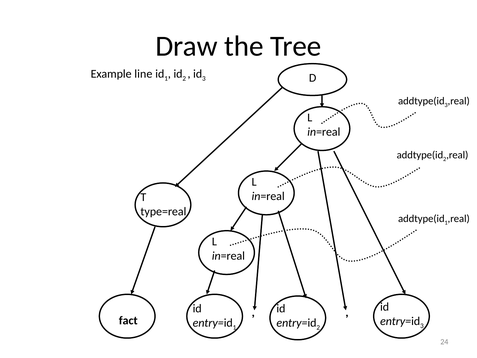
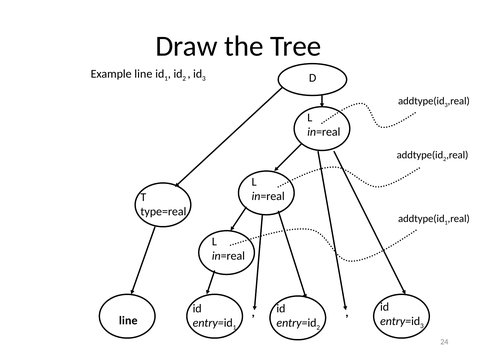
fact at (128, 320): fact -> line
